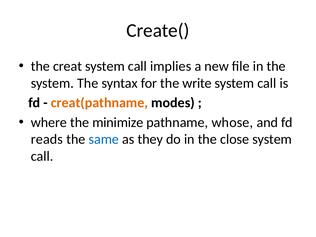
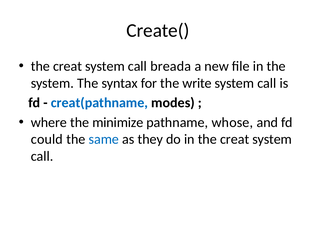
implies: implies -> breada
creat(pathname colour: orange -> blue
reads: reads -> could
in the close: close -> creat
